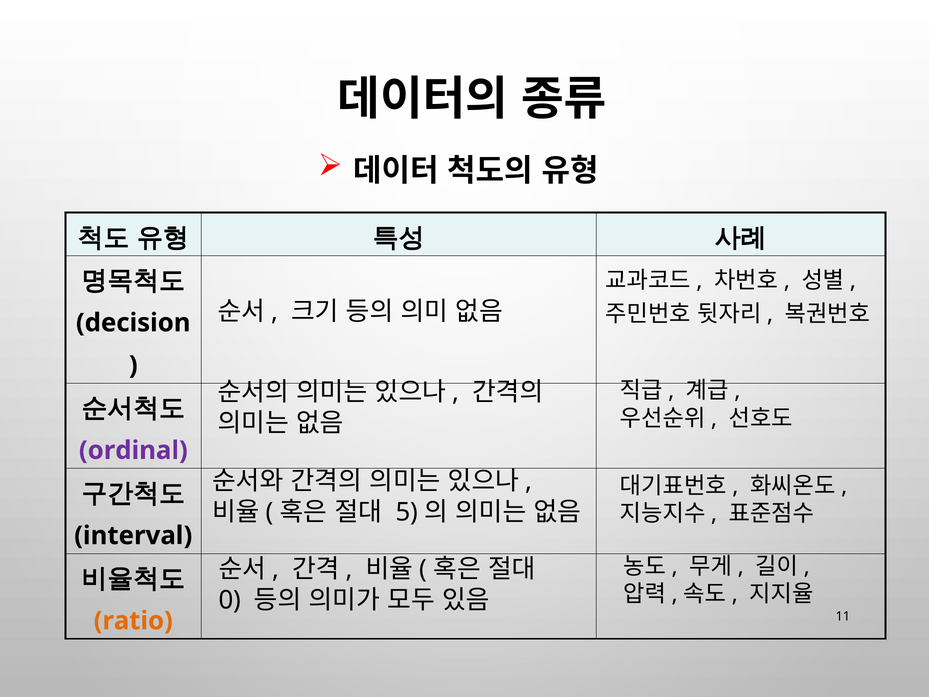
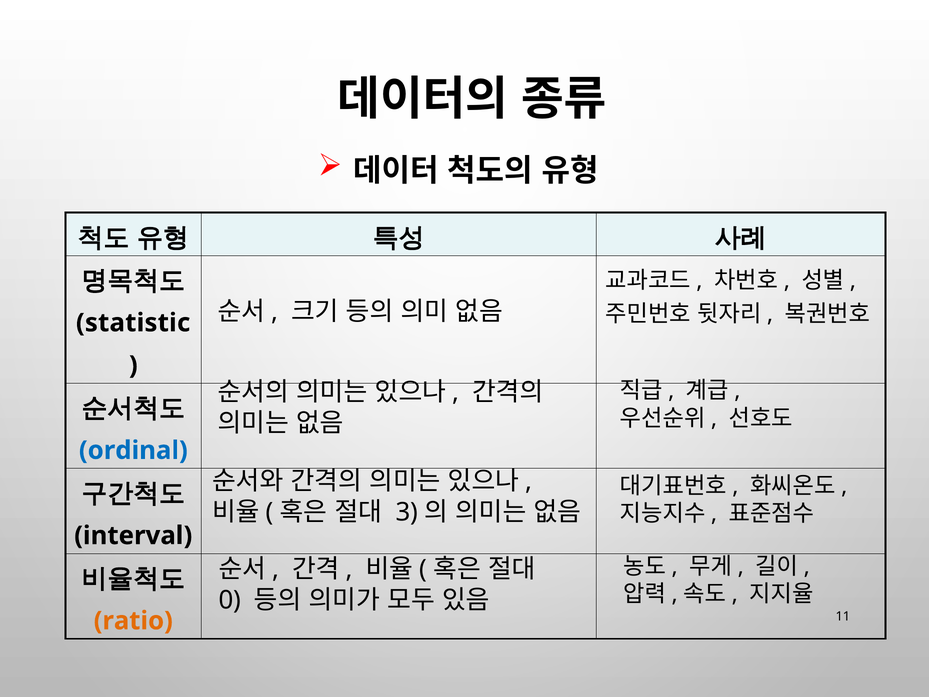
decision: decision -> statistic
ordinal colour: purple -> blue
5: 5 -> 3
